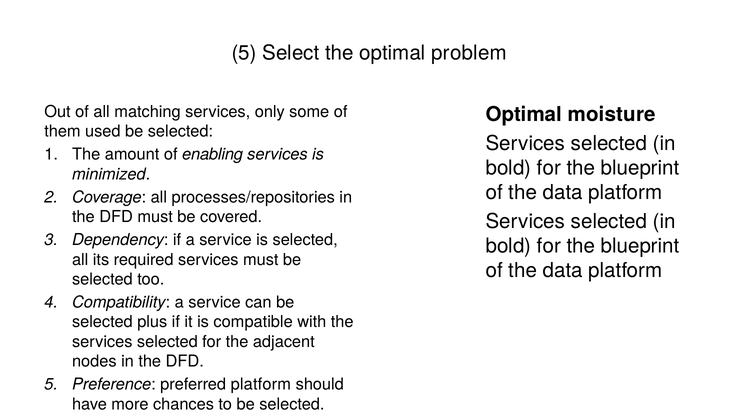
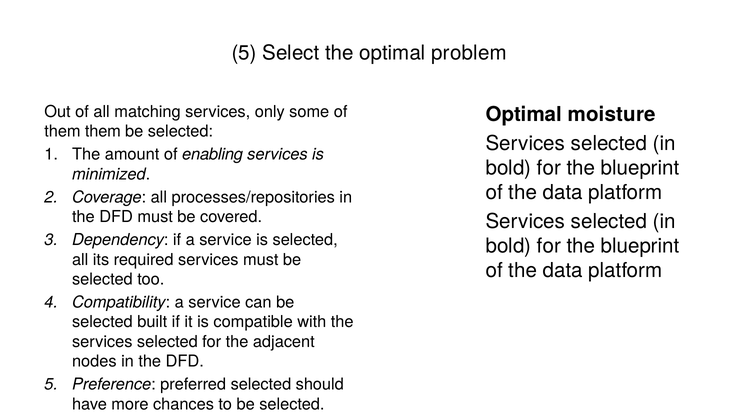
them used: used -> them
plus: plus -> built
preferred platform: platform -> selected
